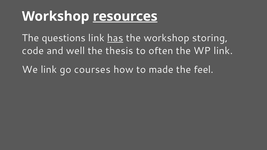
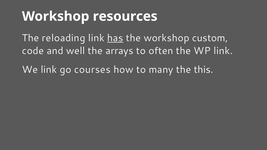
resources underline: present -> none
questions: questions -> reloading
storing: storing -> custom
thesis: thesis -> arrays
made: made -> many
feel: feel -> this
